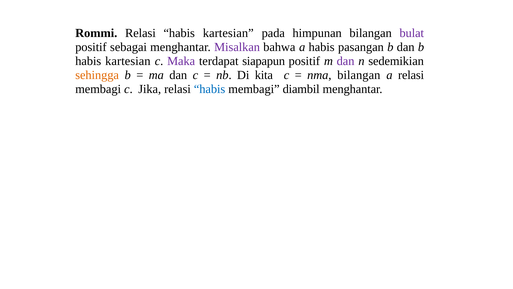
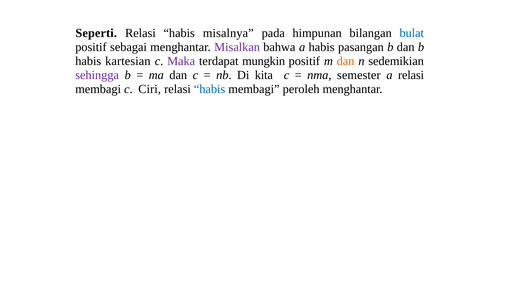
Rommi: Rommi -> Seperti
Relasi habis kartesian: kartesian -> misalnya
bulat colour: purple -> blue
siapapun: siapapun -> mungkin
dan at (346, 61) colour: purple -> orange
sehingga colour: orange -> purple
nma bilangan: bilangan -> semester
Jika: Jika -> Ciri
diambil: diambil -> peroleh
